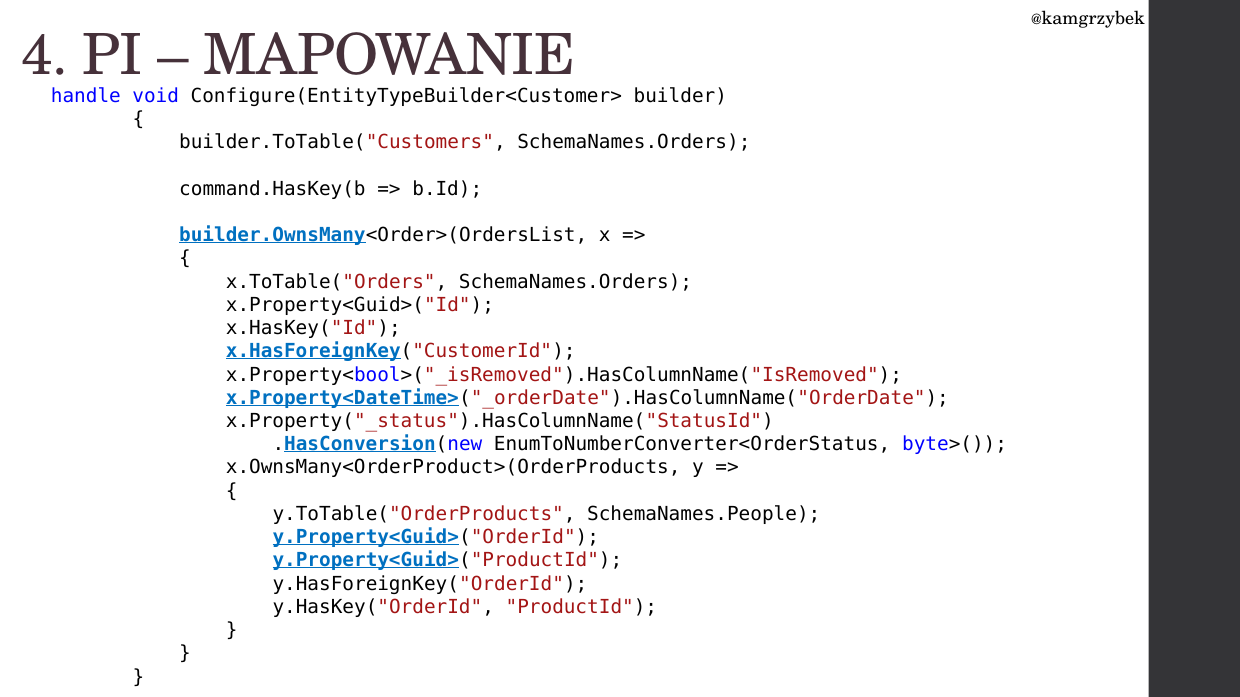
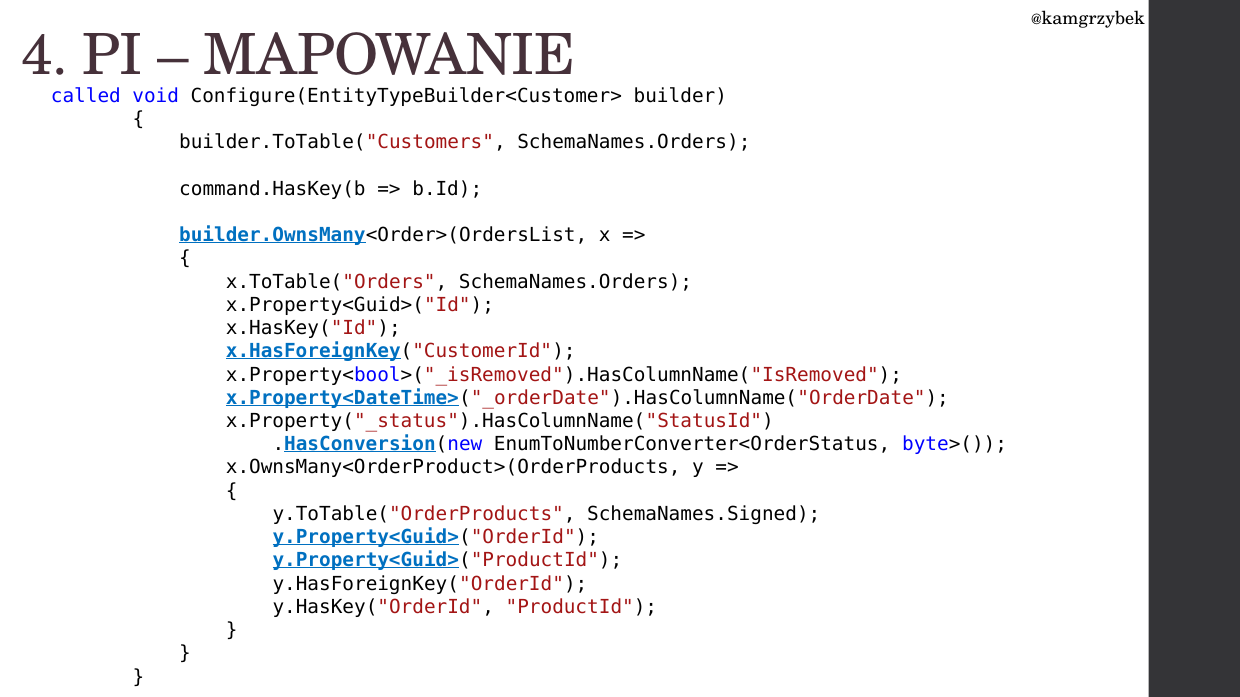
handle: handle -> called
SchemaNames.People: SchemaNames.People -> SchemaNames.Signed
